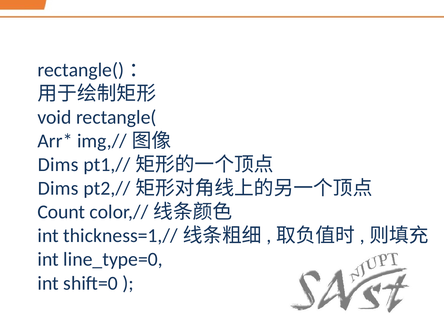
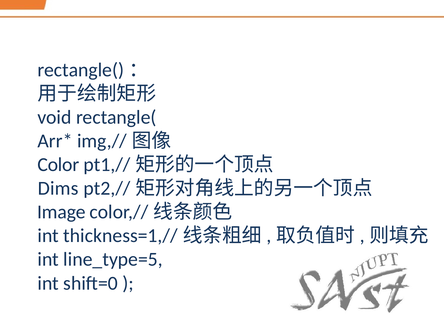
Dims at (58, 165): Dims -> Color
Count: Count -> Image
line_type=0: line_type=0 -> line_type=5
